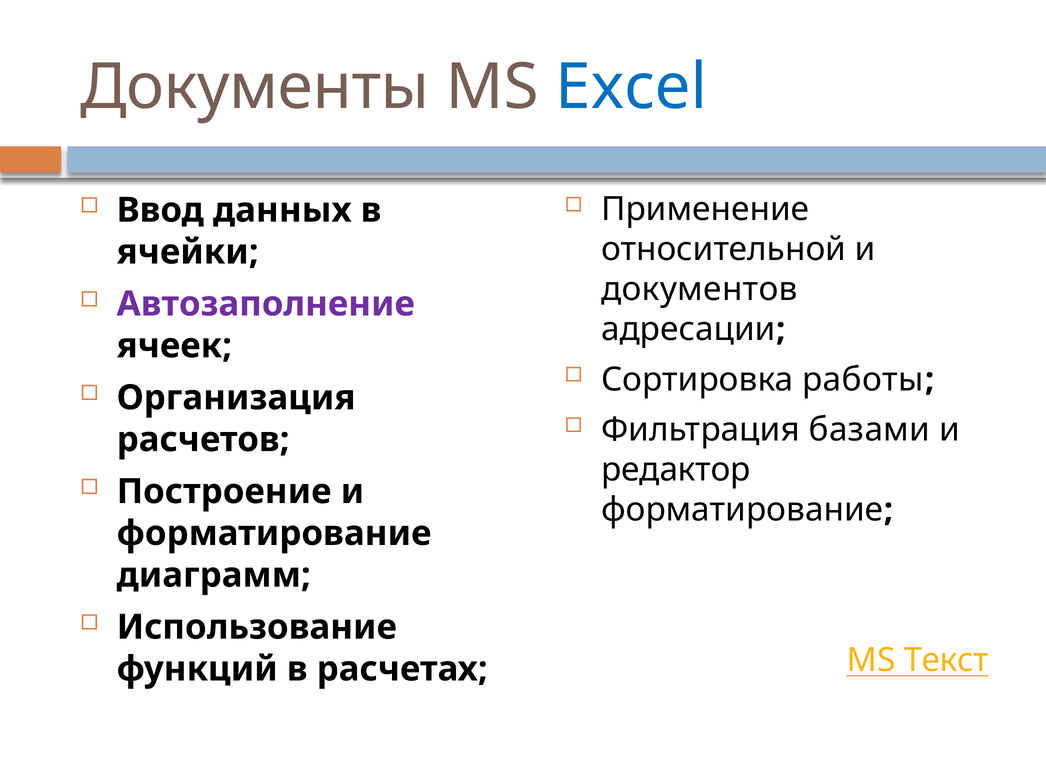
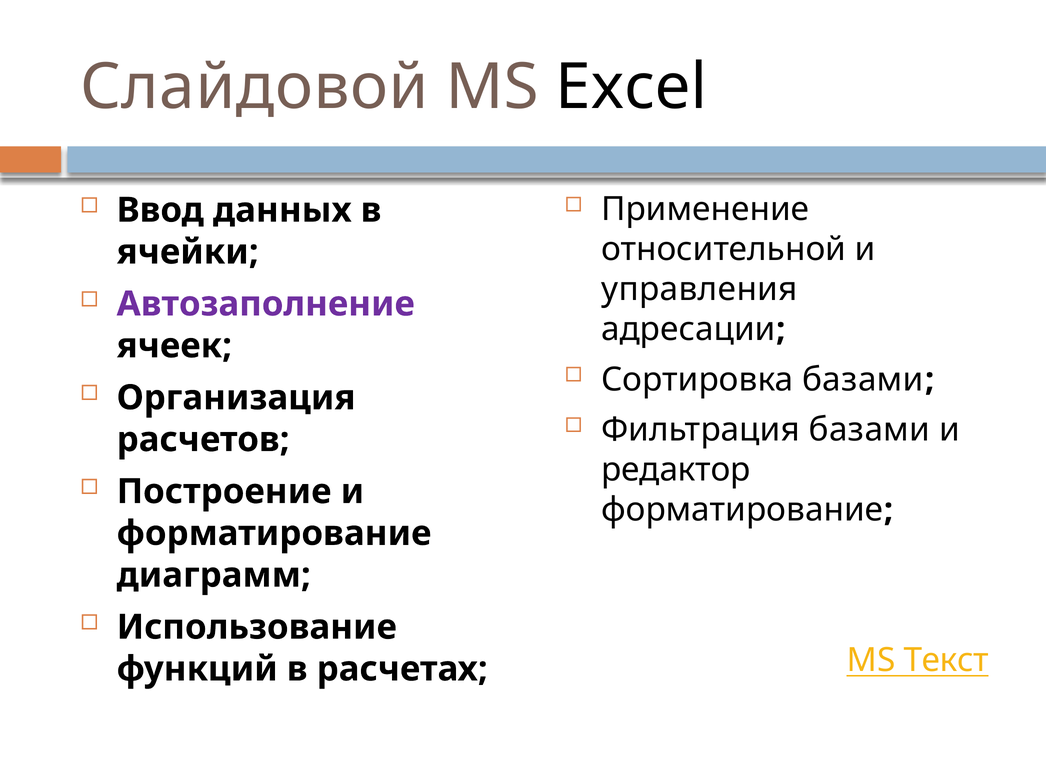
Документы: Документы -> Слайдовой
Excel colour: blue -> black
документов: документов -> управления
Сортировка работы: работы -> базами
